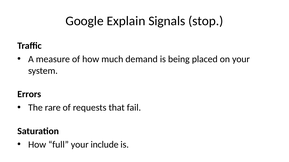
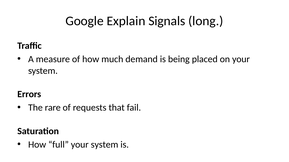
stop: stop -> long
full your include: include -> system
